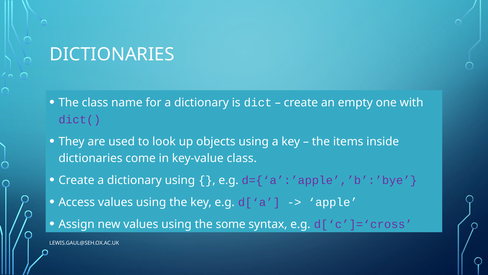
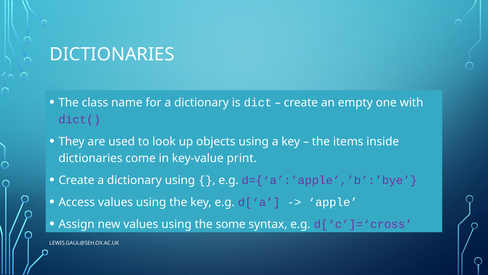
key-value class: class -> print
